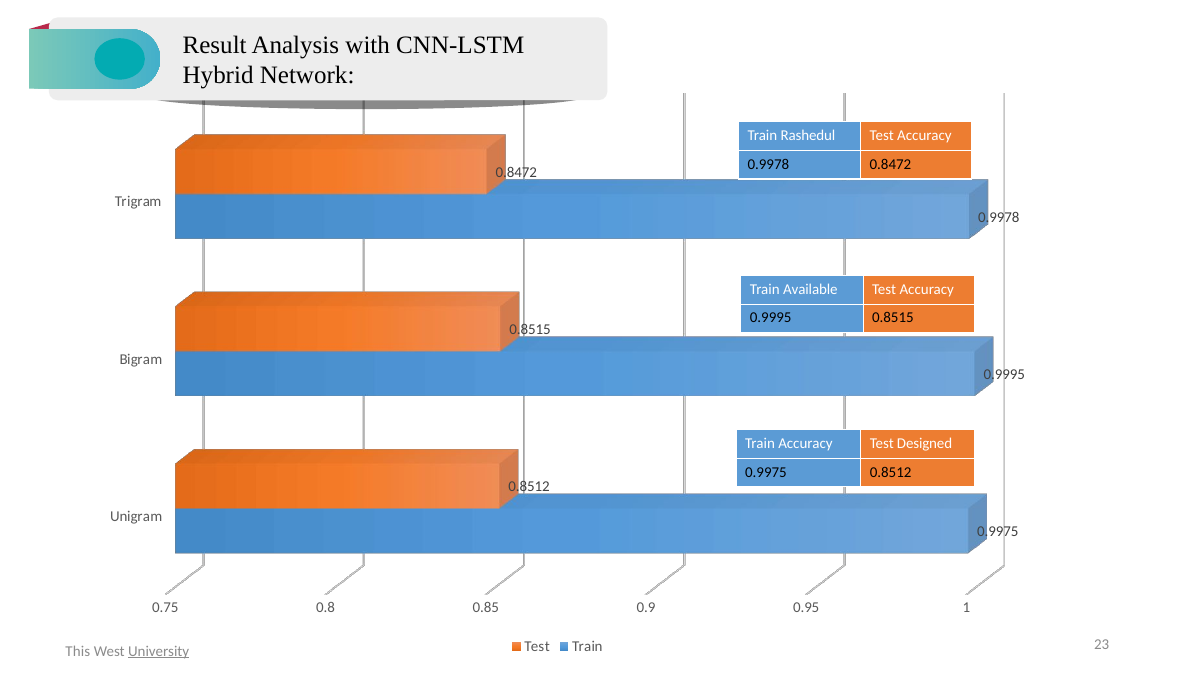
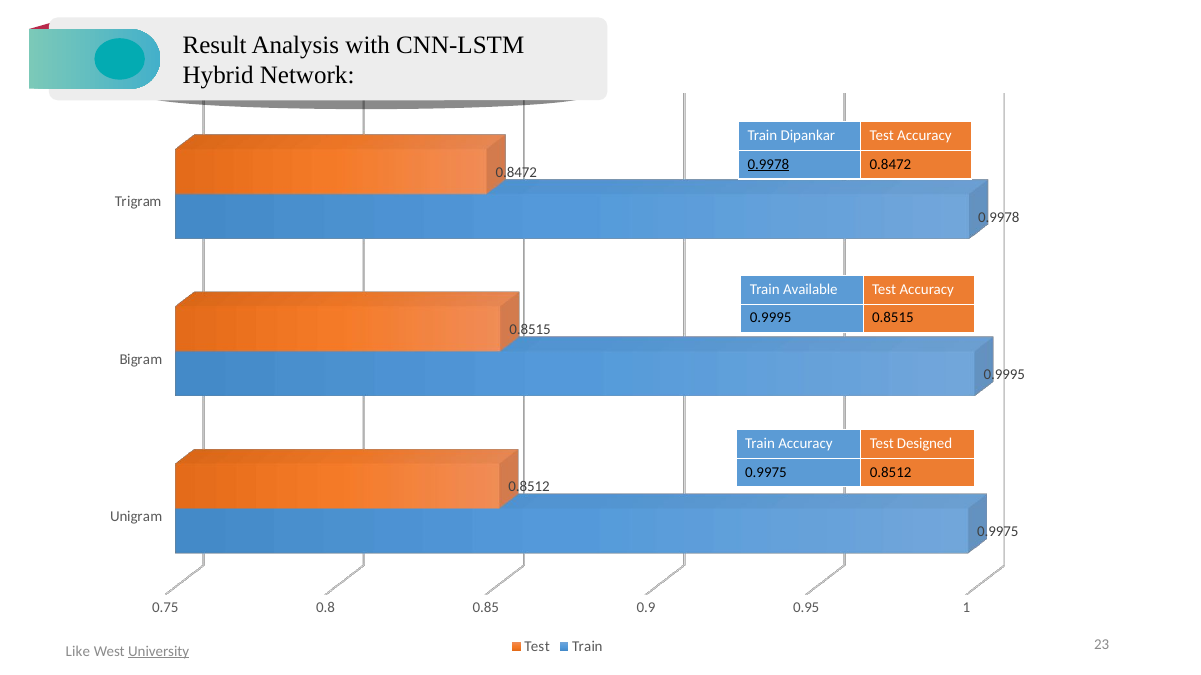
Rashedul: Rashedul -> Dipankar
0.9978 at (768, 164) underline: none -> present
This: This -> Like
